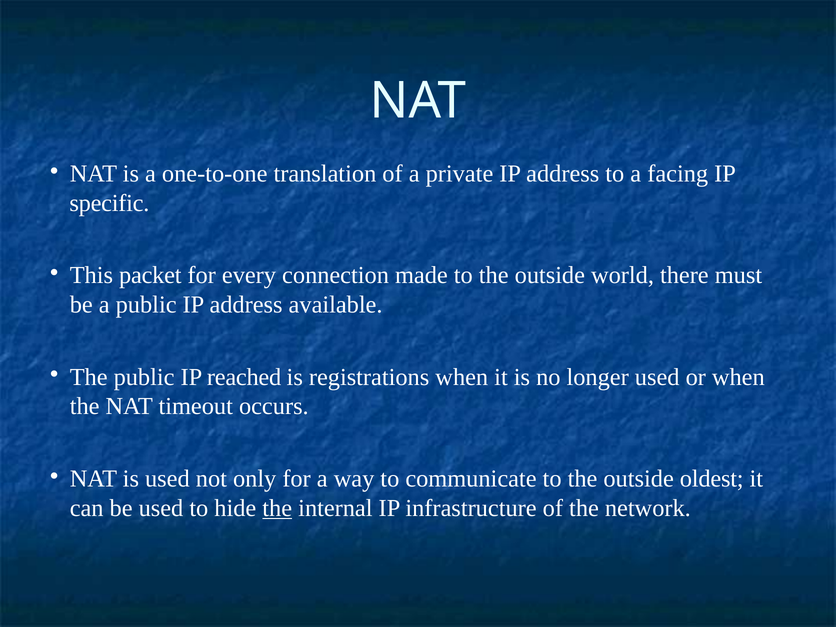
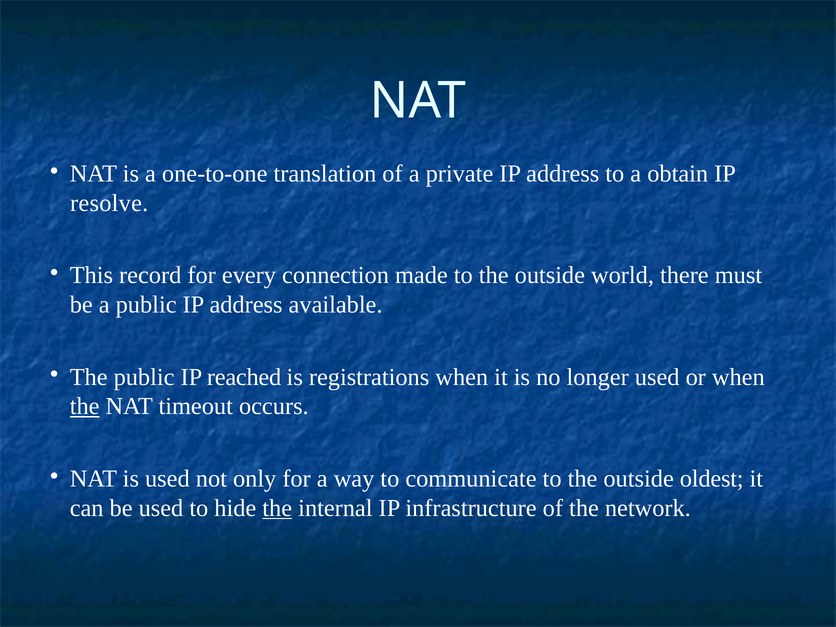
facing: facing -> obtain
specific: specific -> resolve
packet: packet -> record
the at (85, 406) underline: none -> present
